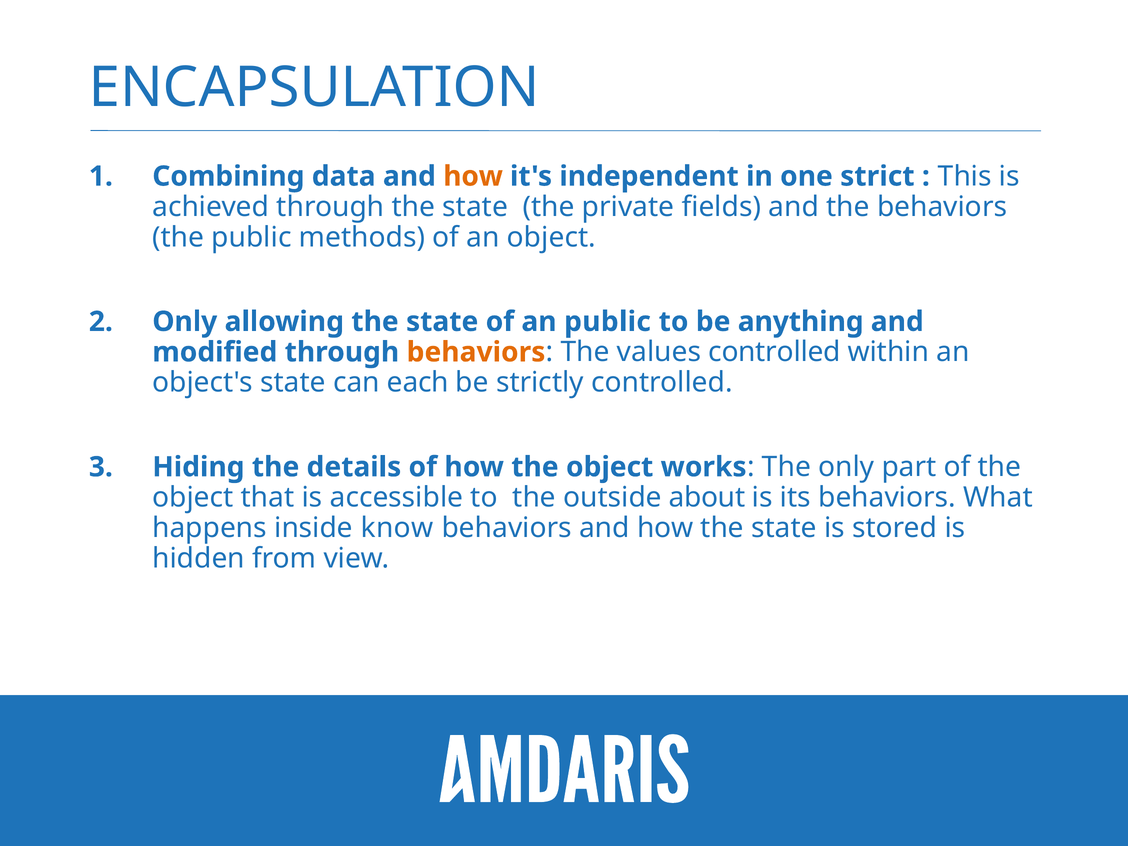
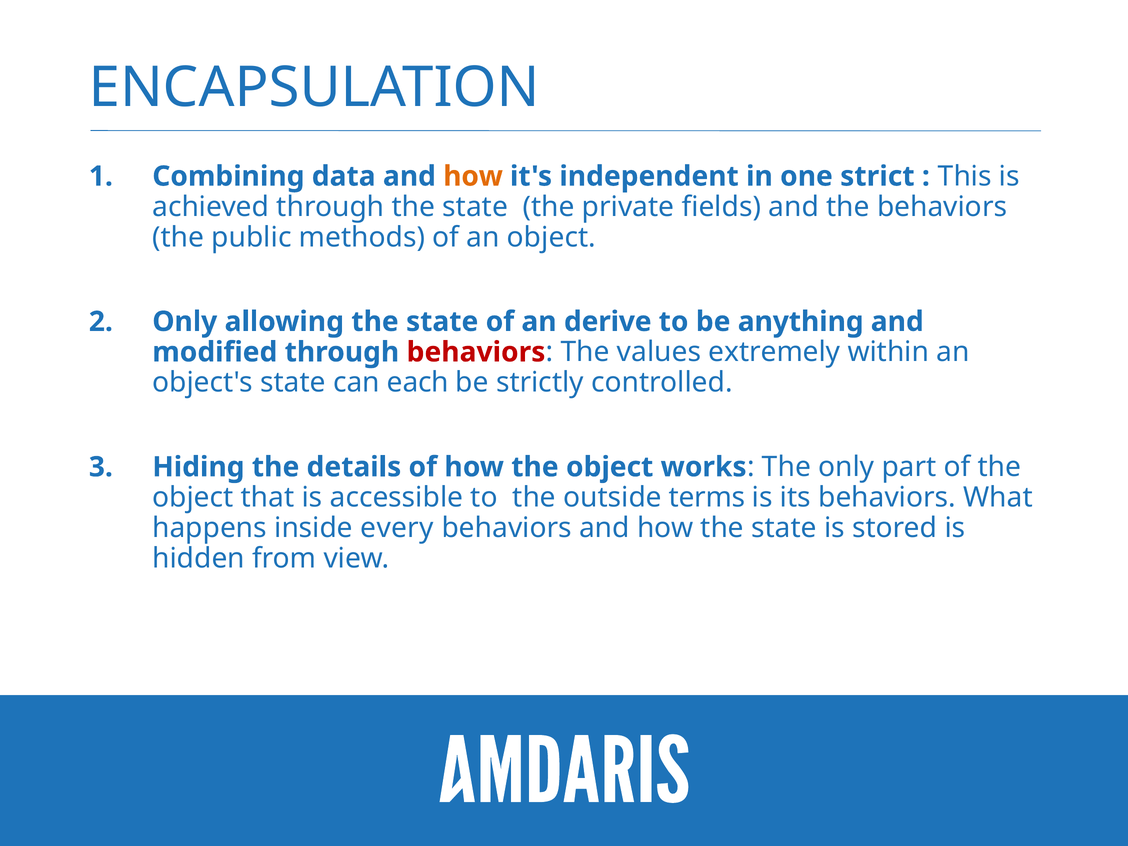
an public: public -> derive
behaviors at (476, 352) colour: orange -> red
values controlled: controlled -> extremely
about: about -> terms
know: know -> every
